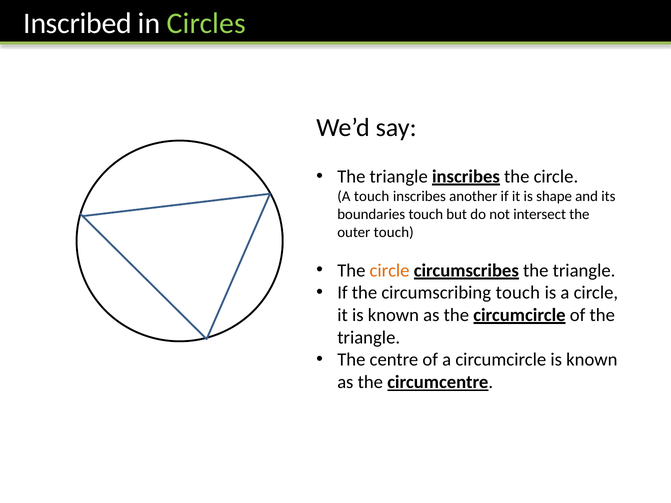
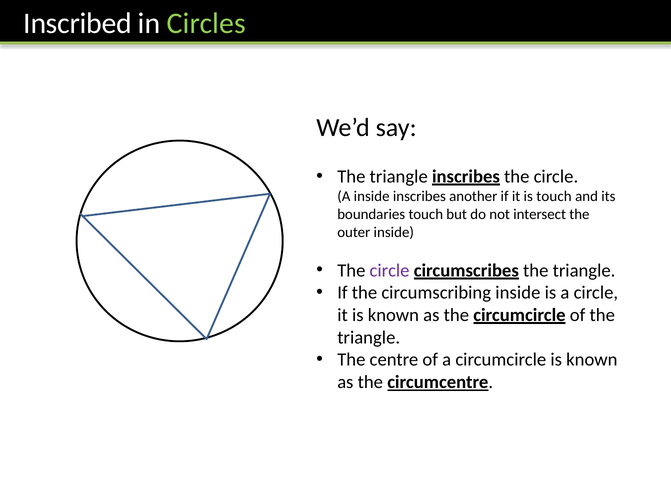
A touch: touch -> inside
is shape: shape -> touch
outer touch: touch -> inside
circle at (390, 270) colour: orange -> purple
circumscribing touch: touch -> inside
